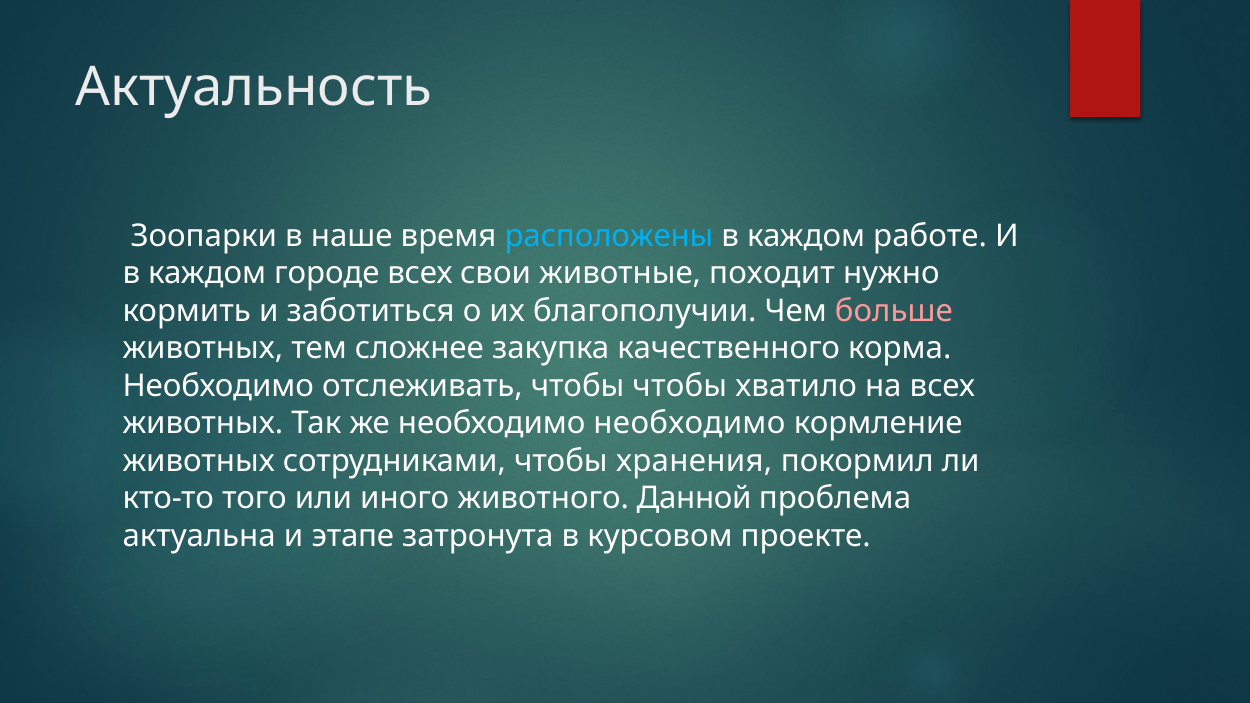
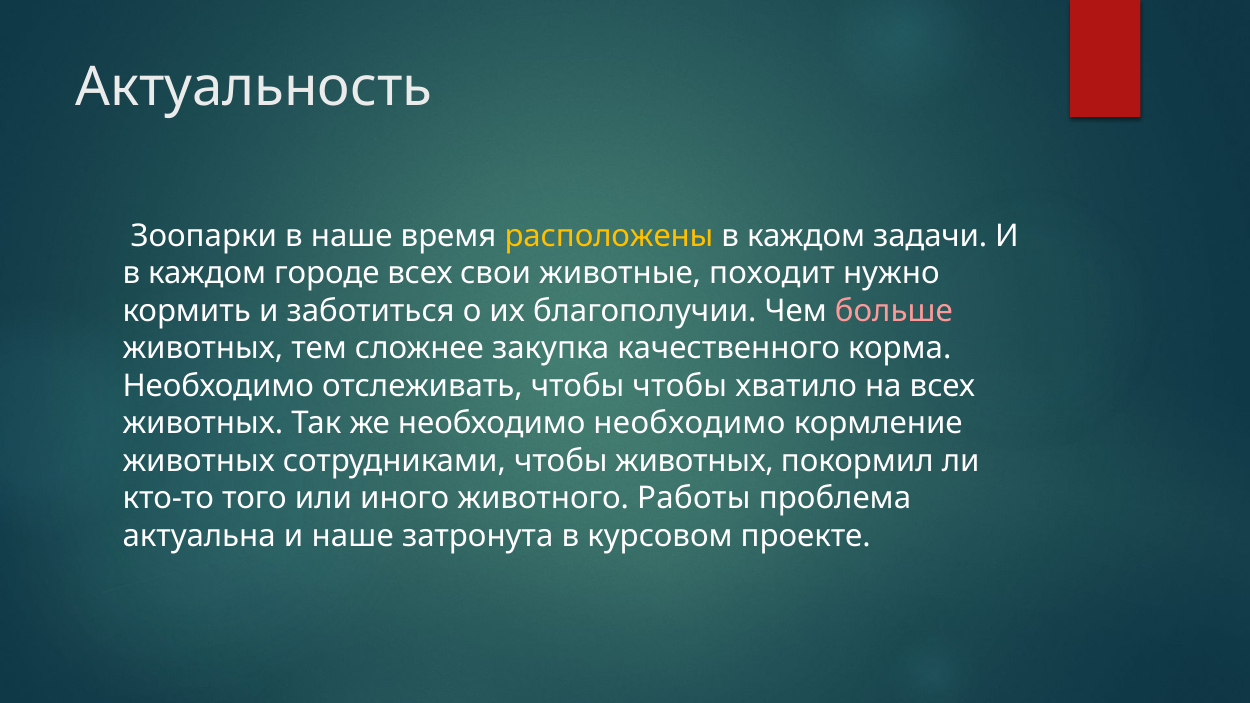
расположены colour: light blue -> yellow
работе: работе -> задачи
чтобы хранения: хранения -> животных
Данной: Данной -> Работы
и этапе: этапе -> наше
